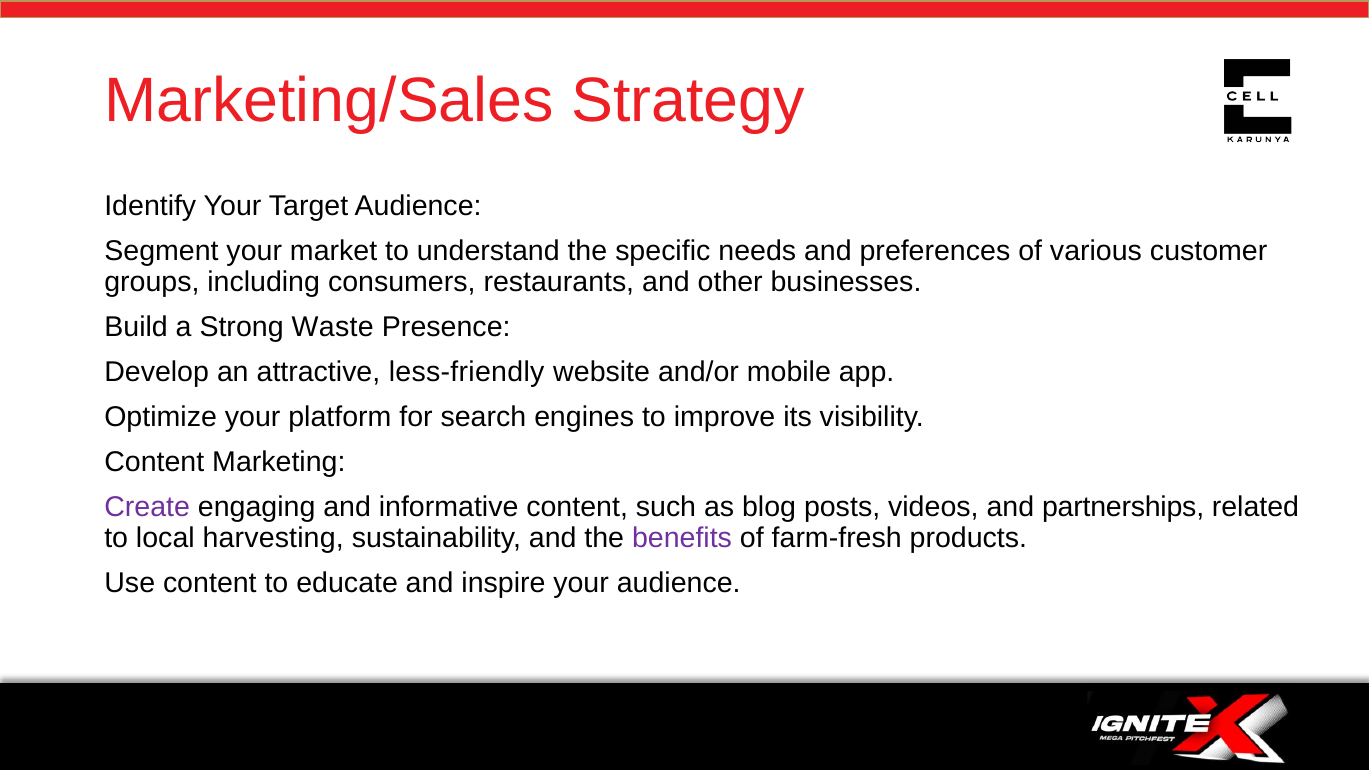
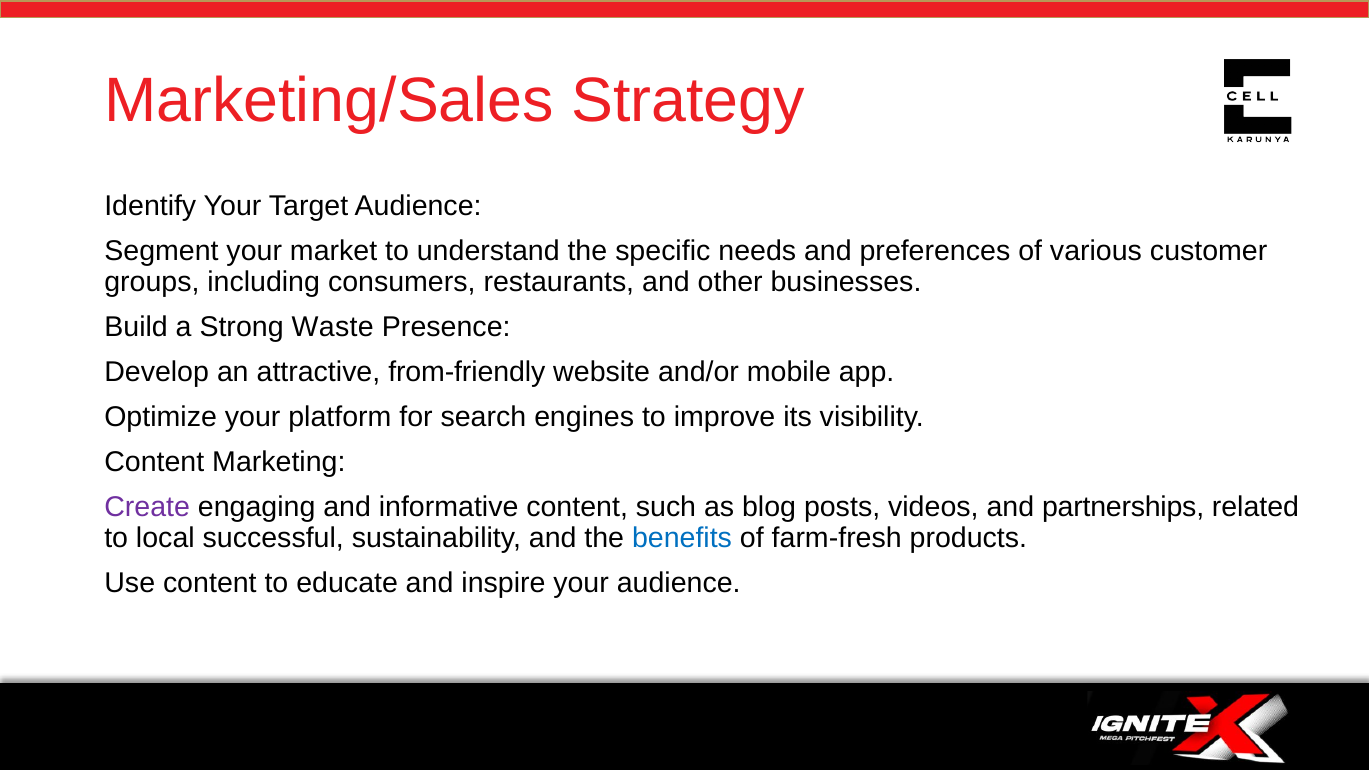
less-friendly: less-friendly -> from-friendly
harvesting: harvesting -> successful
benefits colour: purple -> blue
